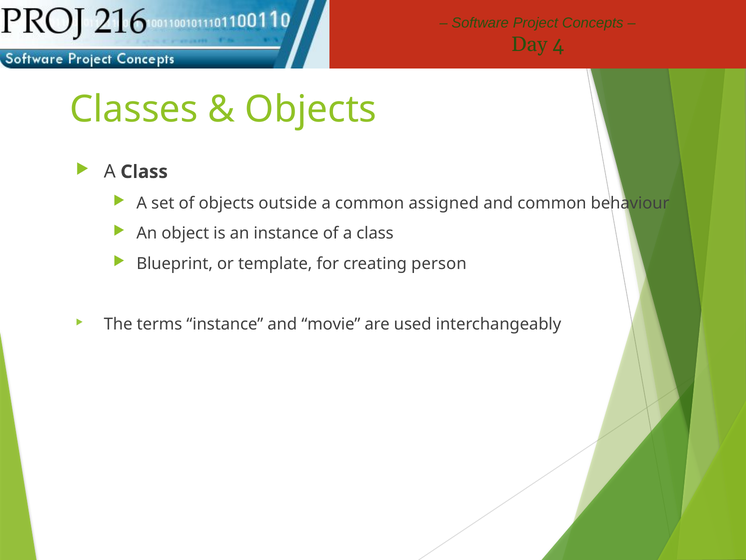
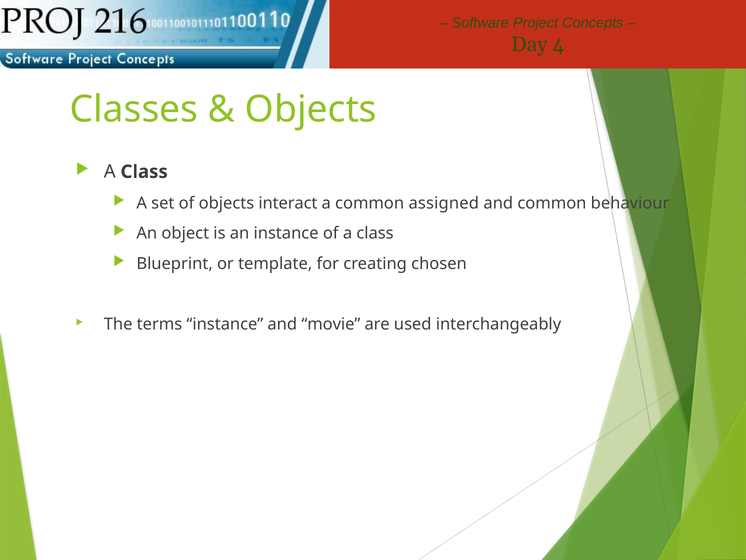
outside: outside -> interact
person: person -> chosen
